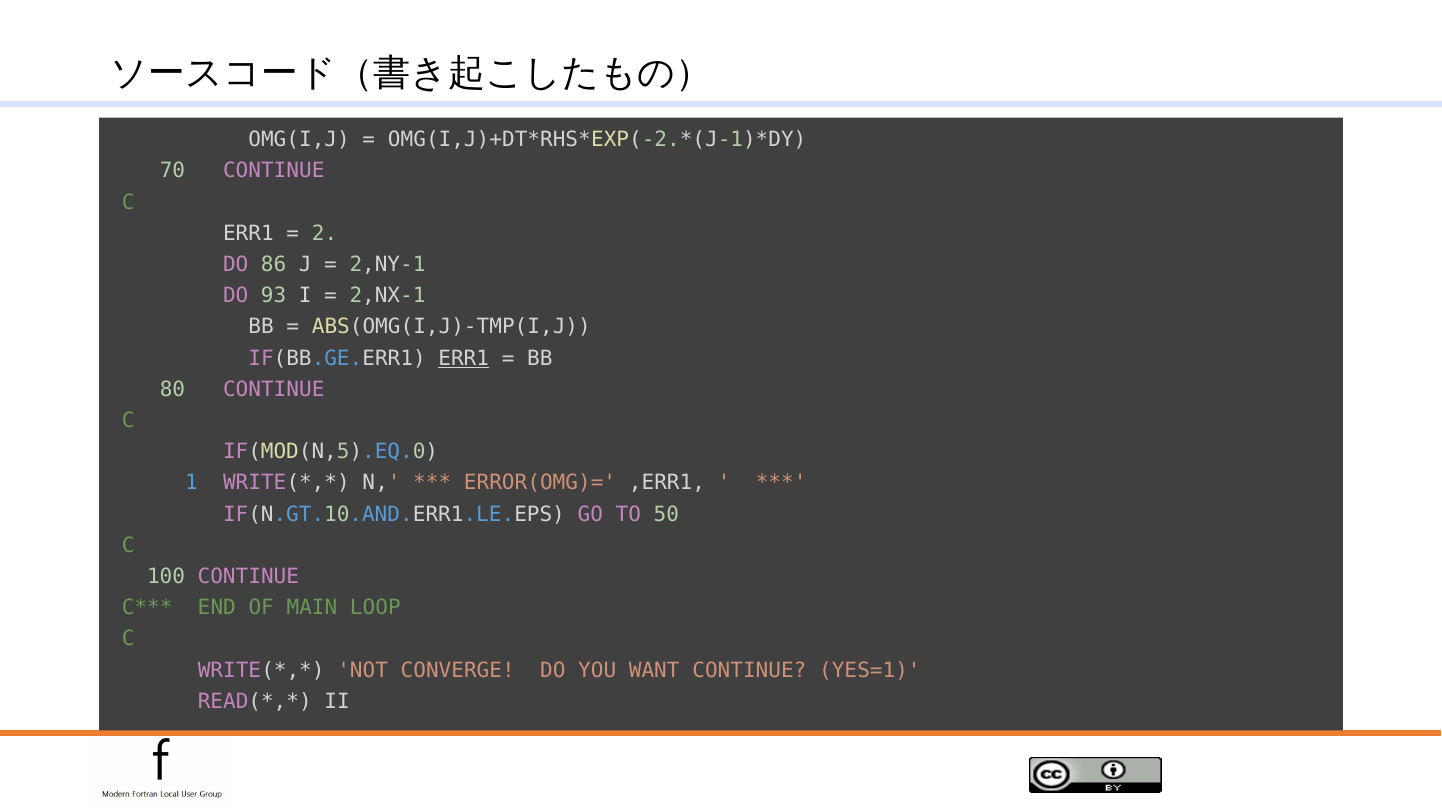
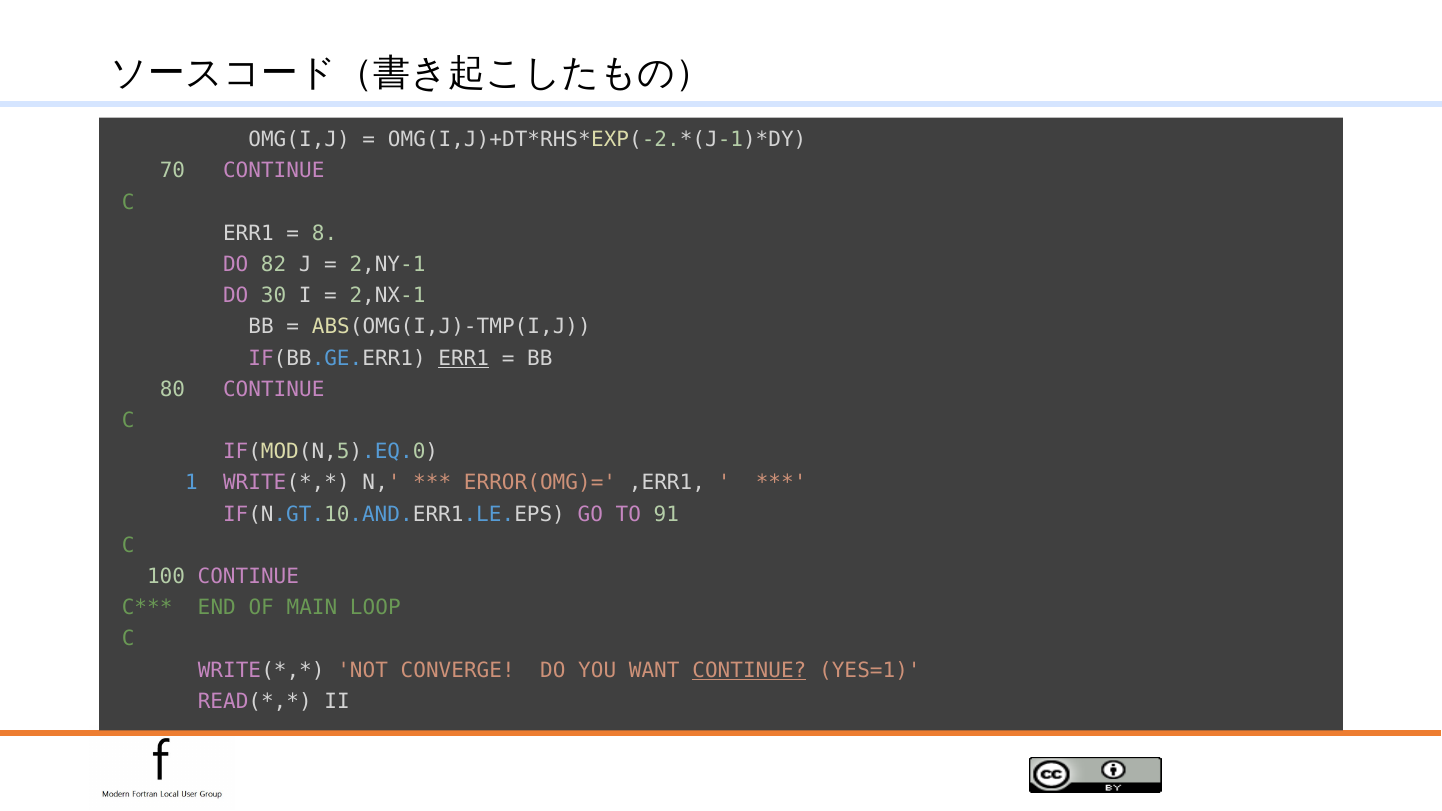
2: 2 -> 8
86: 86 -> 82
93: 93 -> 30
50: 50 -> 91
CONTINUE at (749, 670) underline: none -> present
